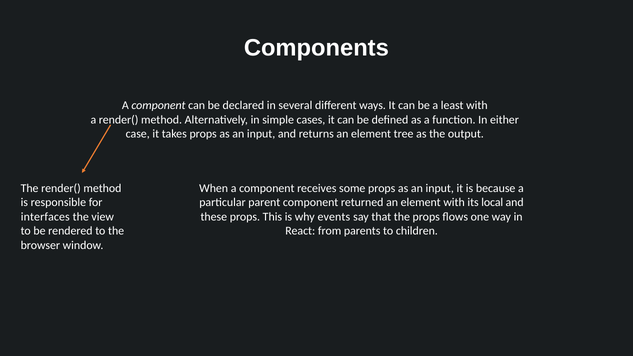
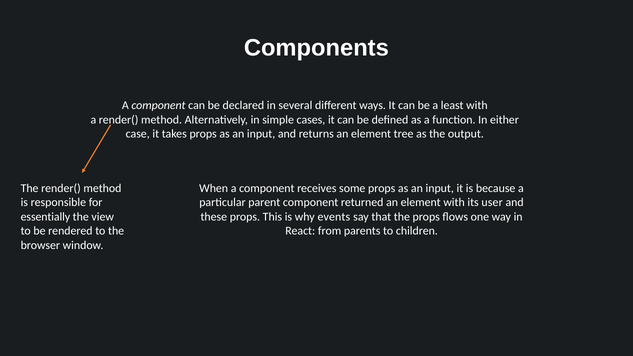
local: local -> user
interfaces: interfaces -> essentially
